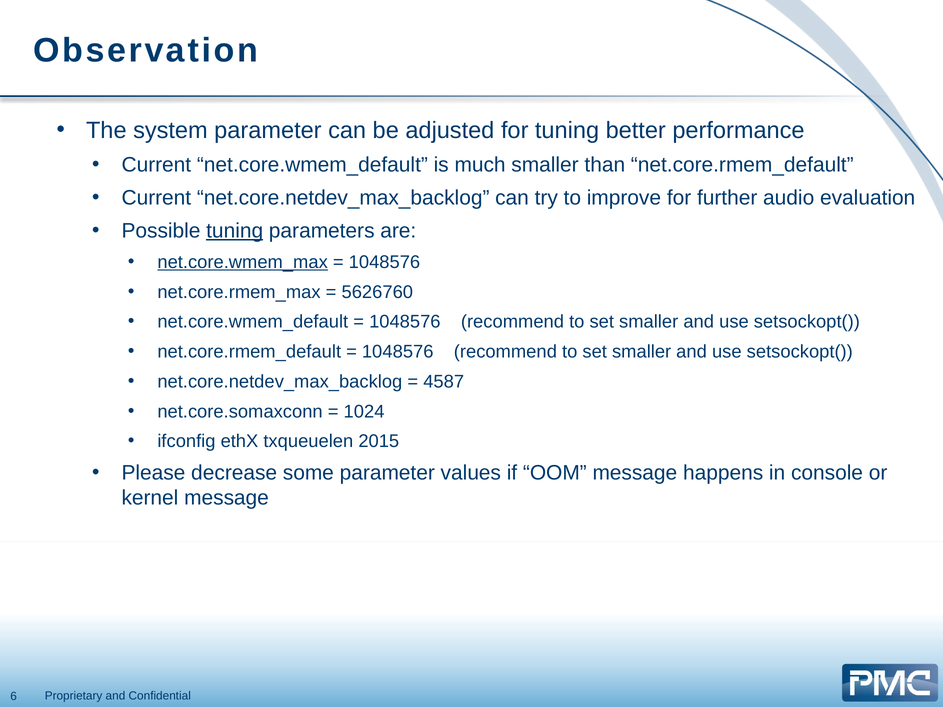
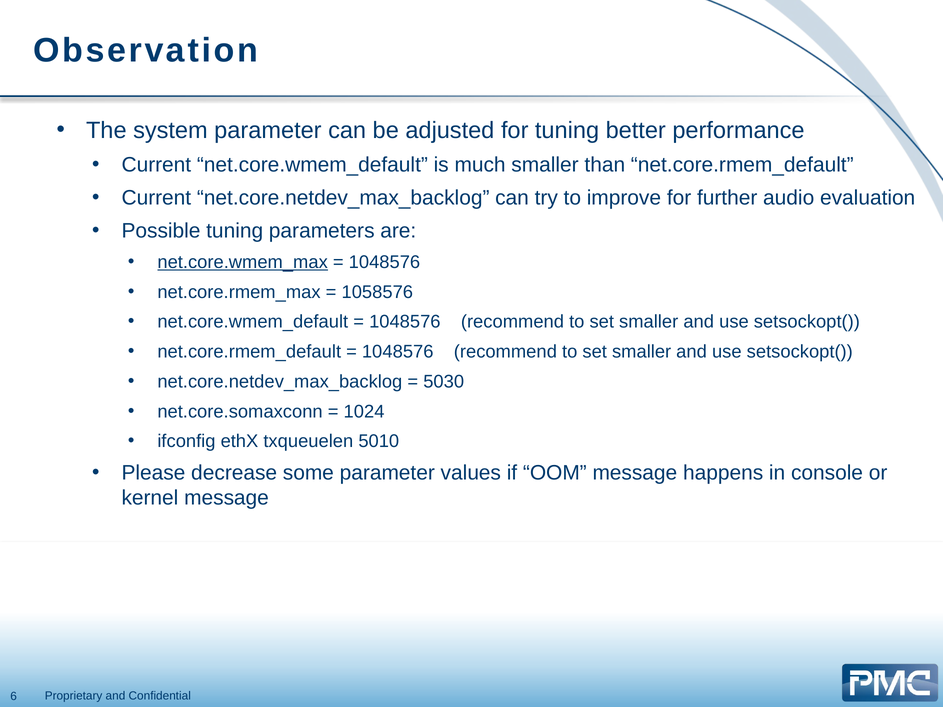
tuning at (235, 231) underline: present -> none
5626760: 5626760 -> 1058576
4587: 4587 -> 5030
2015: 2015 -> 5010
